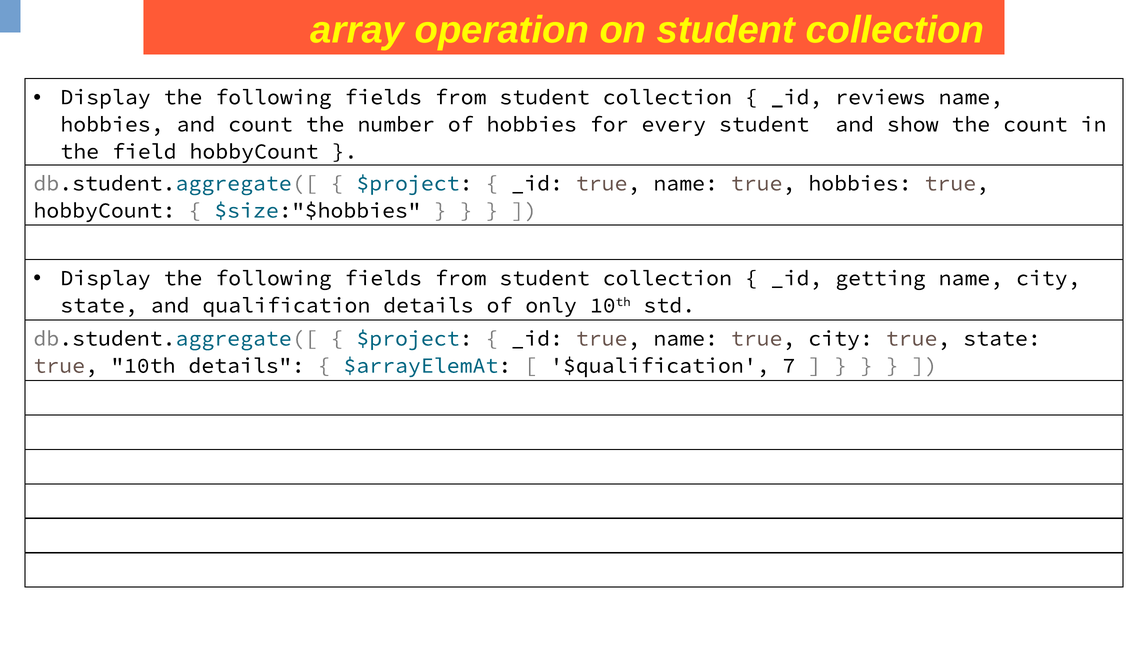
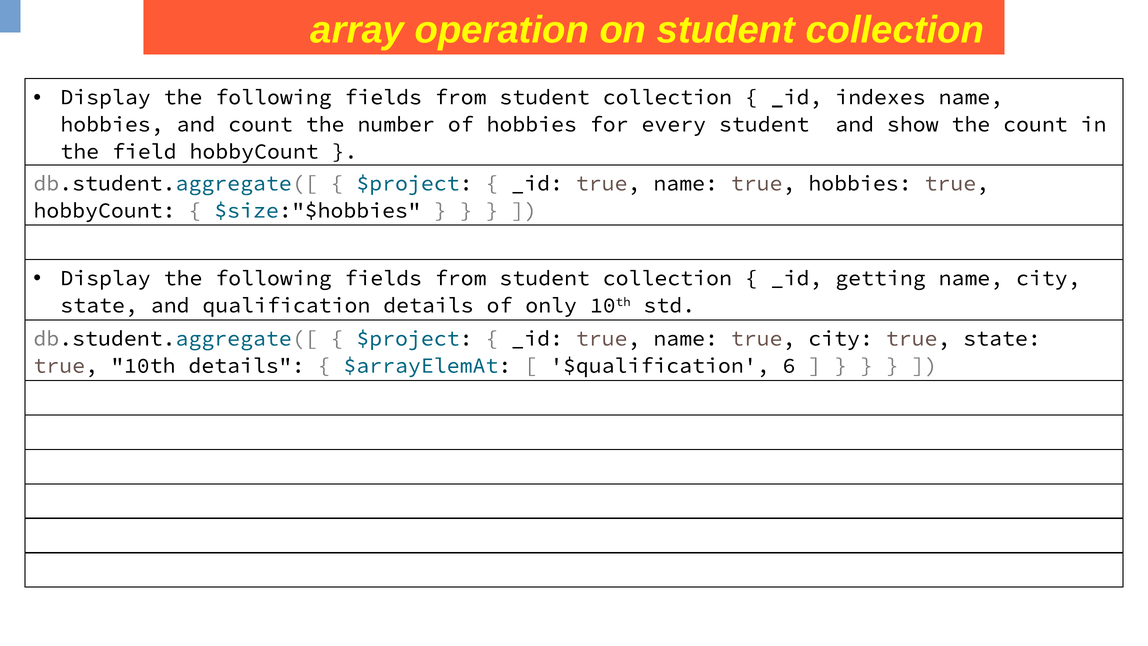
reviews: reviews -> indexes
7: 7 -> 6
